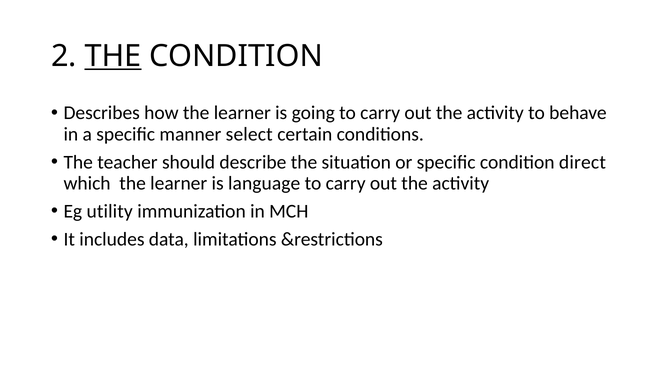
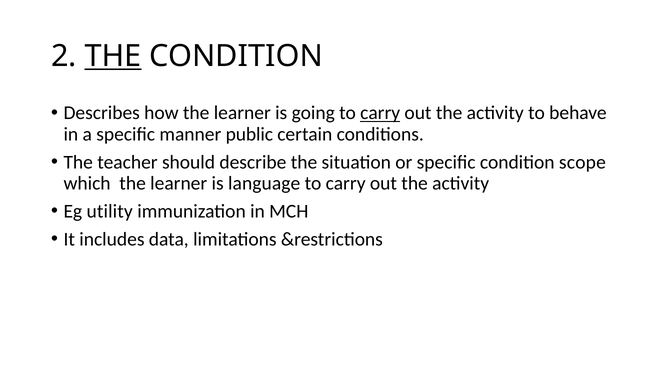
carry at (380, 113) underline: none -> present
select: select -> public
direct: direct -> scope
